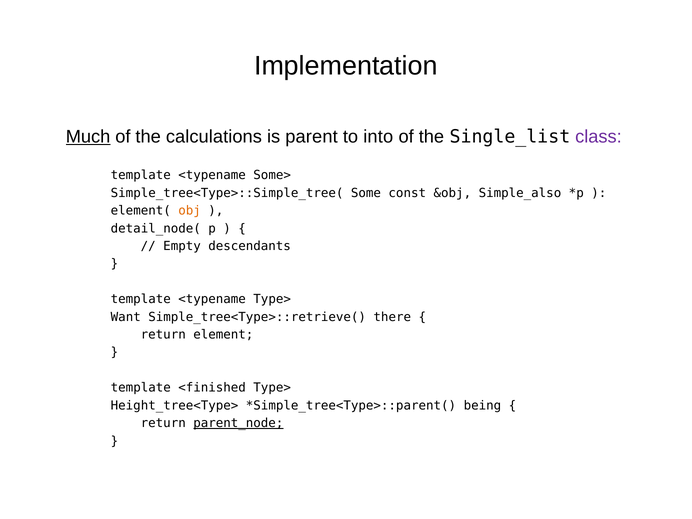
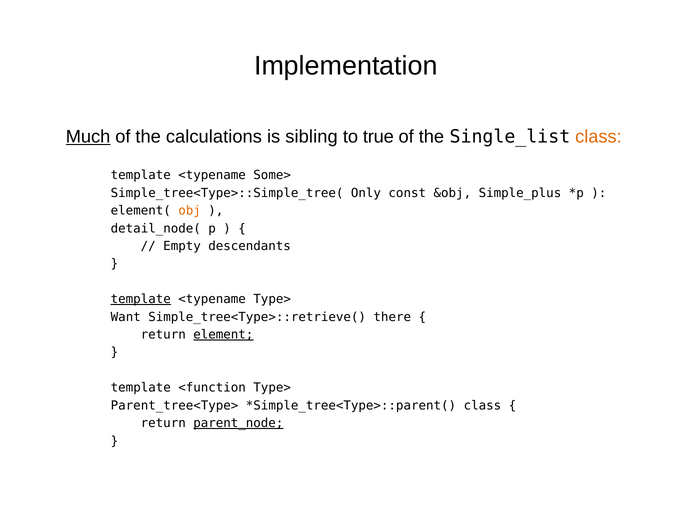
parent: parent -> sibling
into: into -> true
class at (598, 137) colour: purple -> orange
Some: Some -> Only
Simple_also: Simple_also -> Simple_plus
template at (141, 299) underline: none -> present
element underline: none -> present
<finished: <finished -> <function
Height_tree<Type>: Height_tree<Type> -> Parent_tree<Type>
being at (482, 405): being -> class
